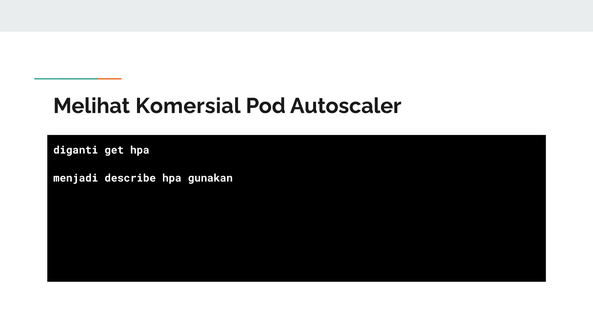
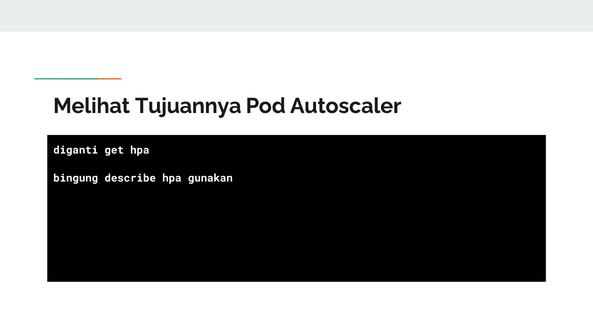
Komersial: Komersial -> Tujuannya
menjadi: menjadi -> bingung
